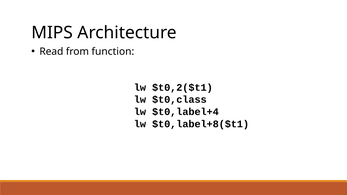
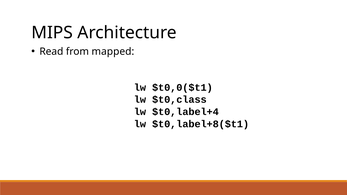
function: function -> mapped
$t0,2($t1: $t0,2($t1 -> $t0,0($t1
